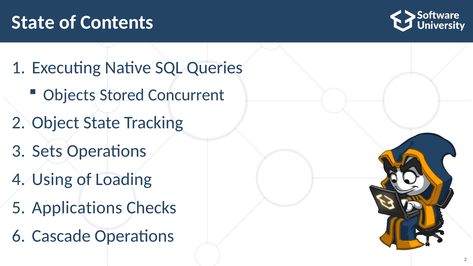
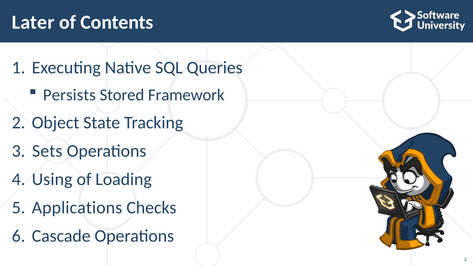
State at (33, 22): State -> Later
Objects: Objects -> Persists
Concurrent: Concurrent -> Framework
